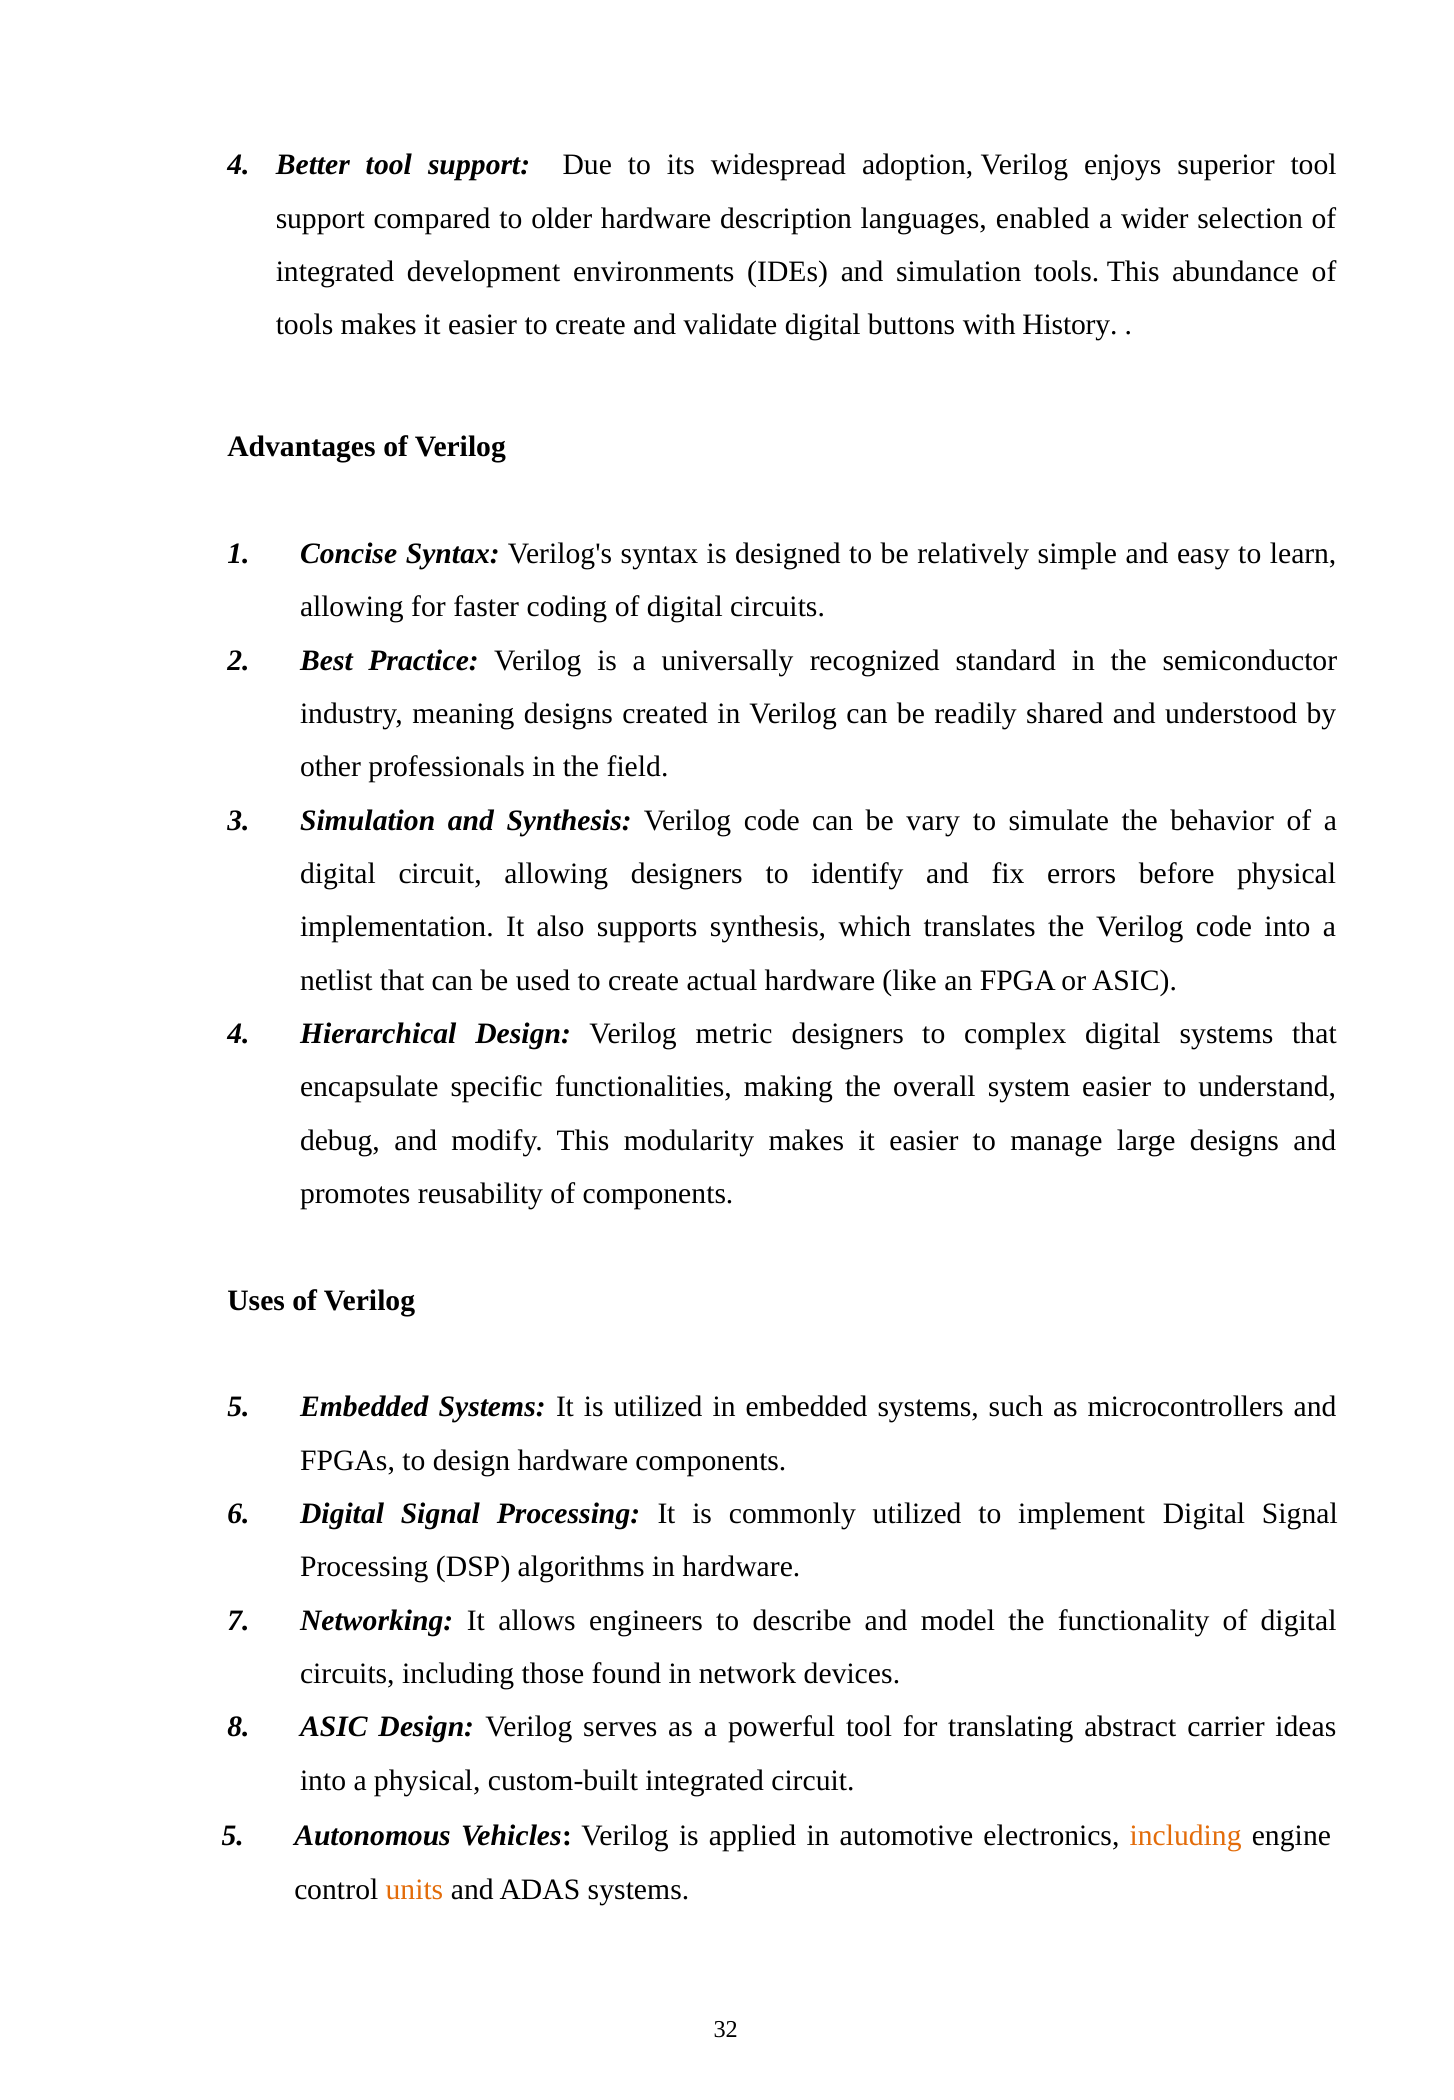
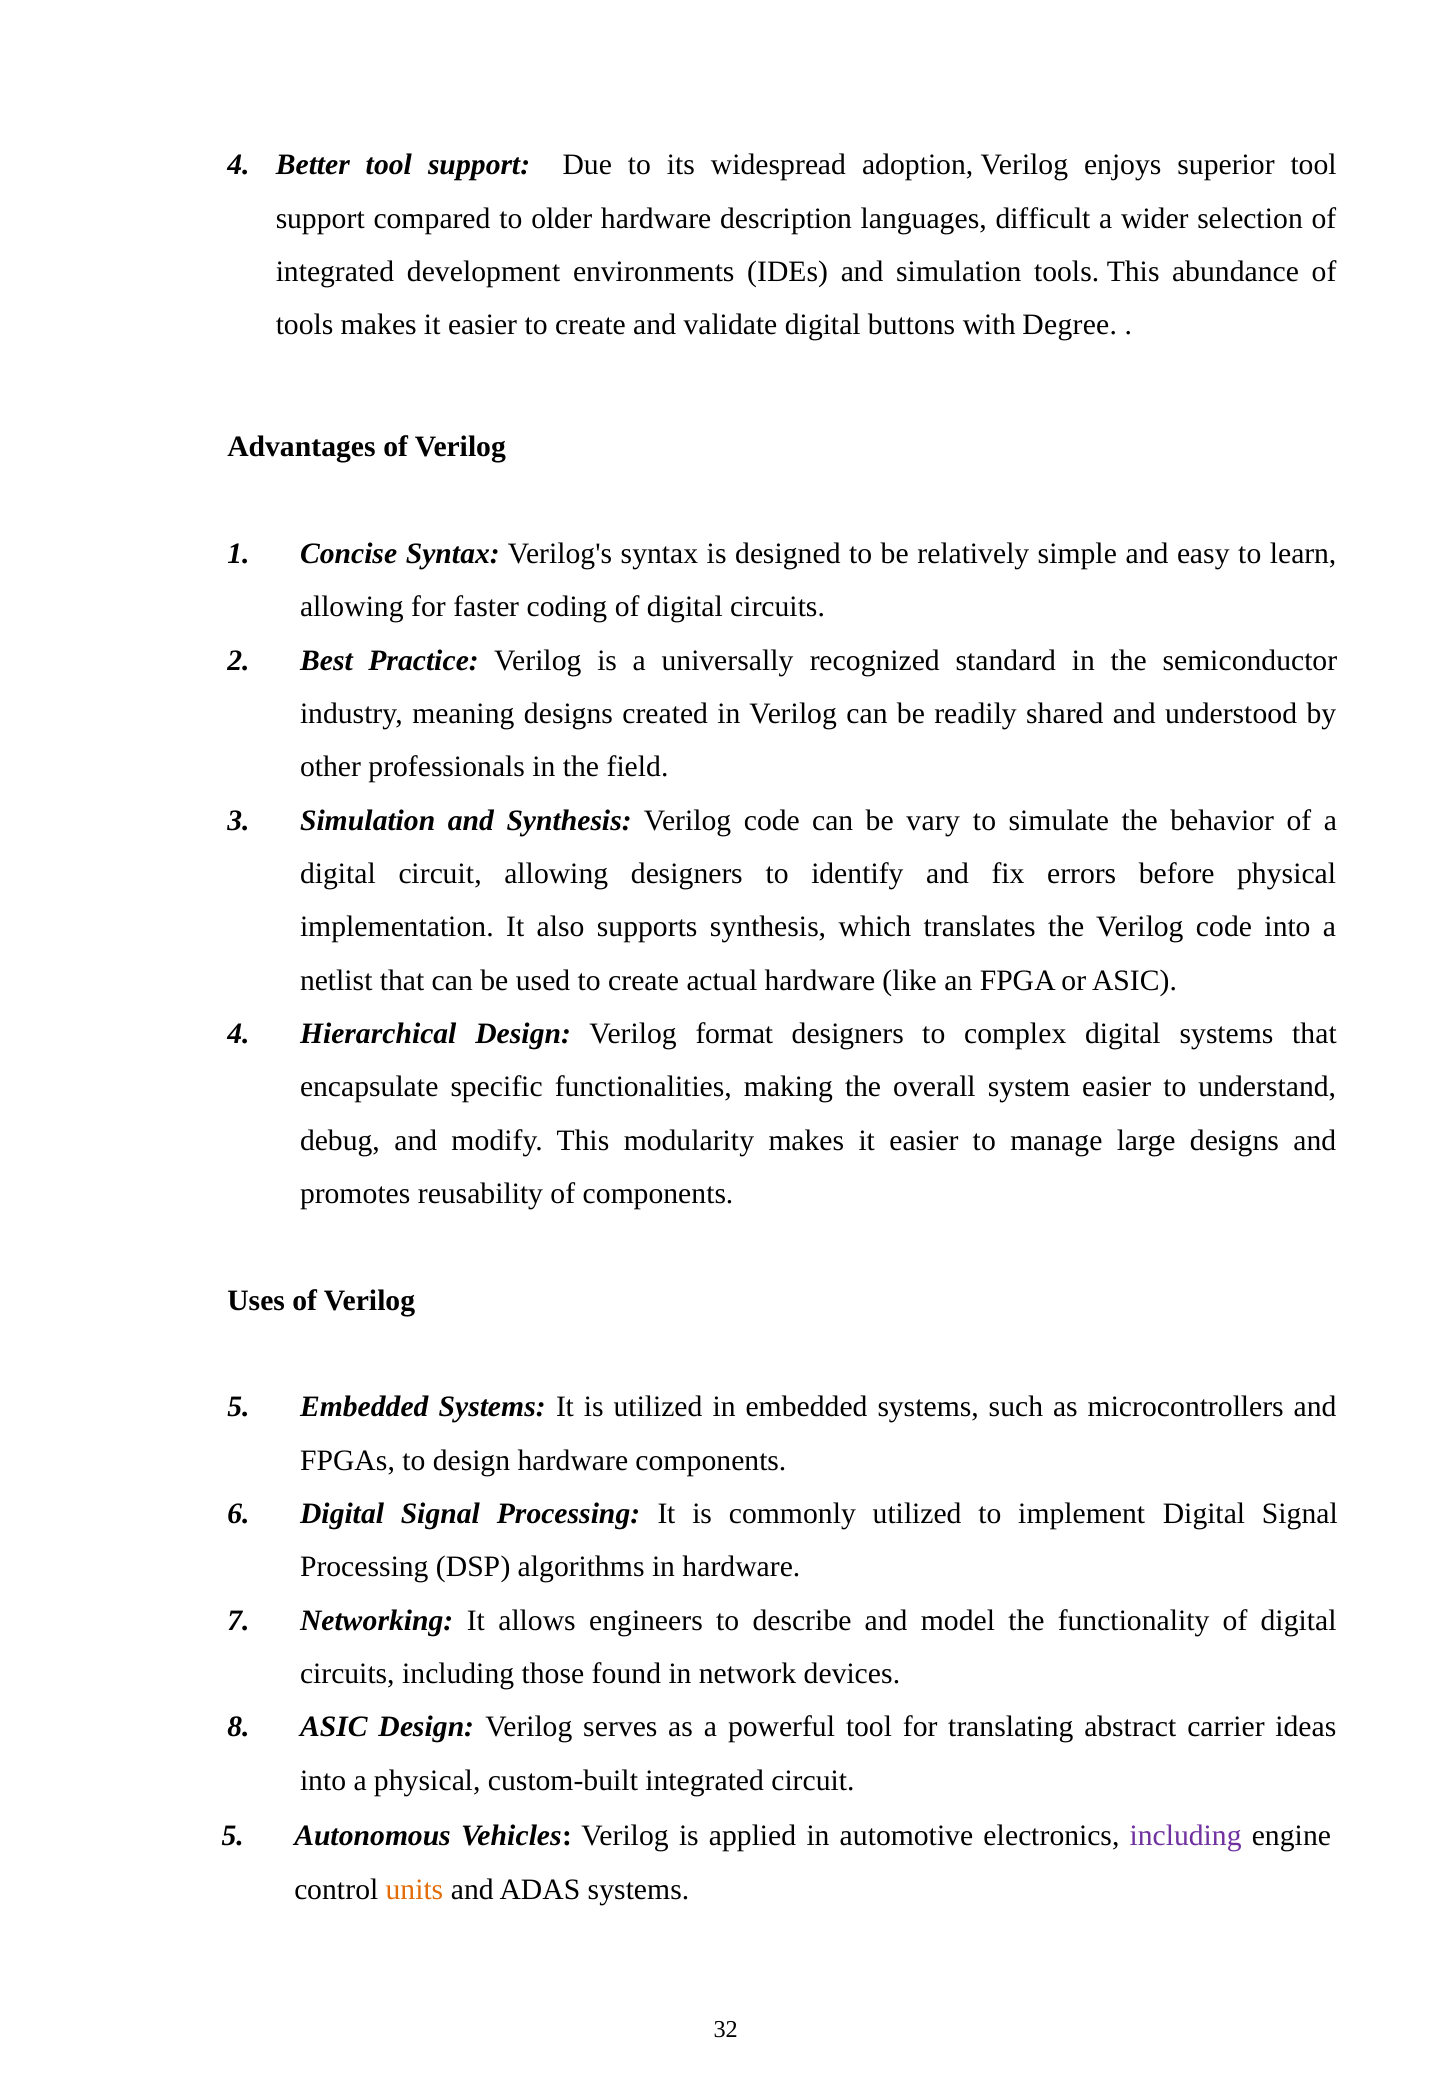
enabled: enabled -> difficult
History: History -> Degree
metric: metric -> format
including at (1186, 1836) colour: orange -> purple
